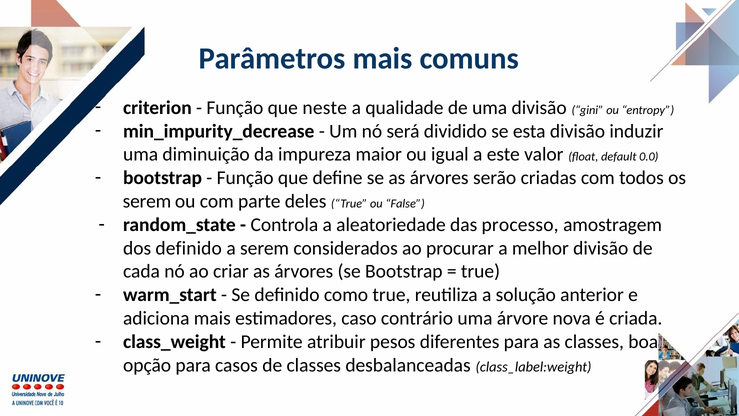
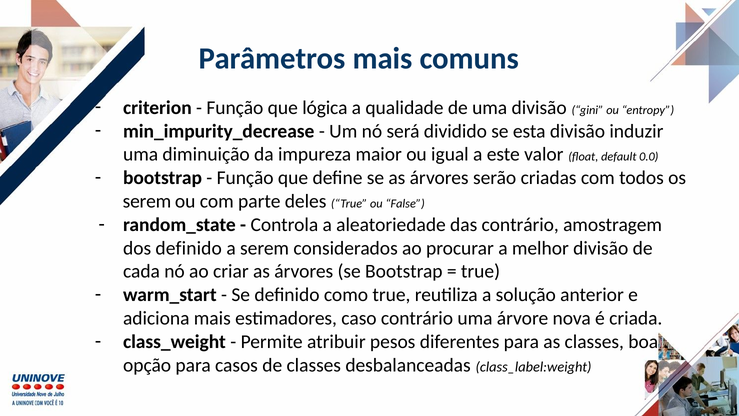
neste: neste -> lógica
das processo: processo -> contrário
